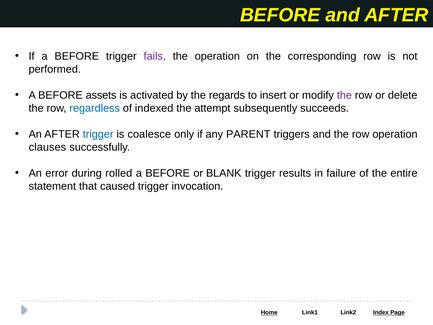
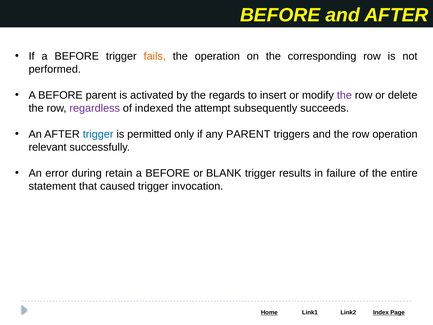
fails colour: purple -> orange
BEFORE assets: assets -> parent
regardless colour: blue -> purple
coalesce: coalesce -> permitted
clauses: clauses -> relevant
rolled: rolled -> retain
